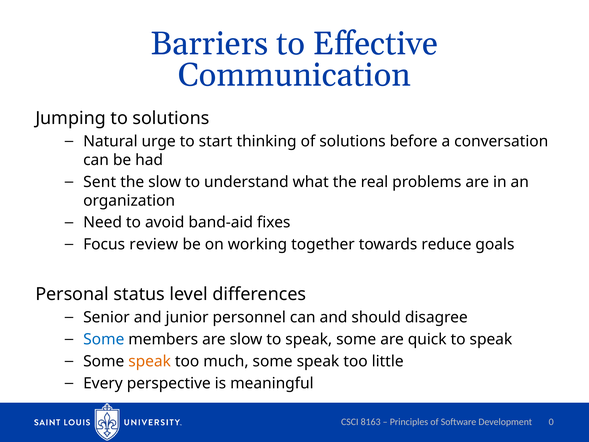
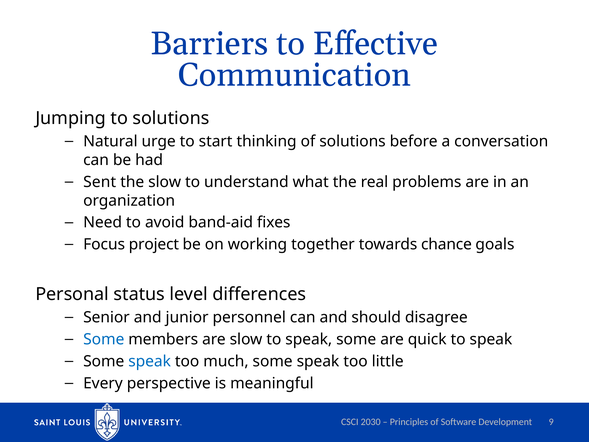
review: review -> project
reduce: reduce -> chance
speak at (150, 361) colour: orange -> blue
8163: 8163 -> 2030
0: 0 -> 9
